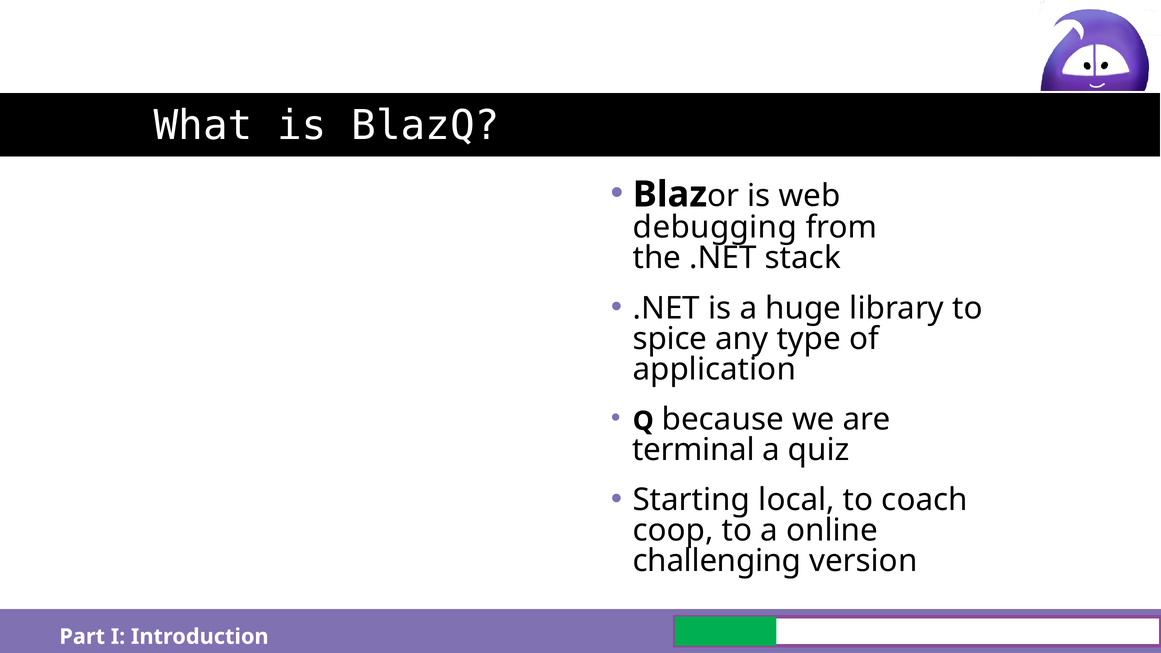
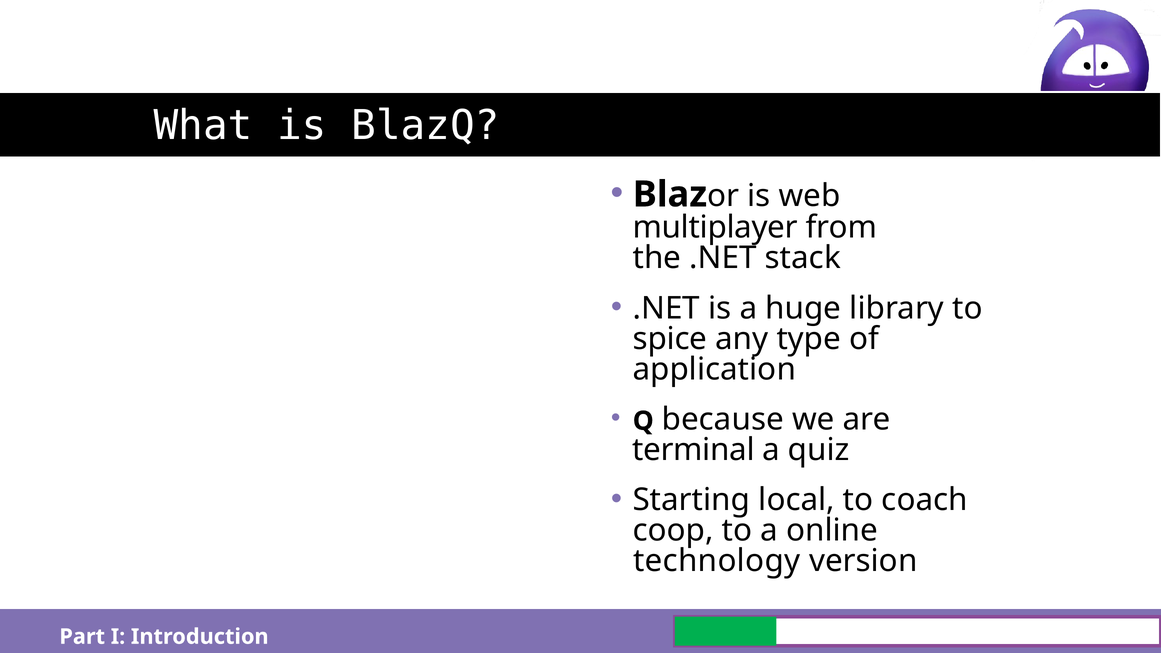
debugging: debugging -> multiplayer
challenging: challenging -> technology
